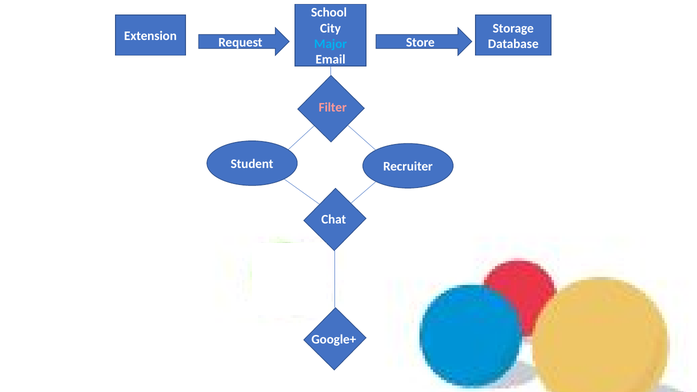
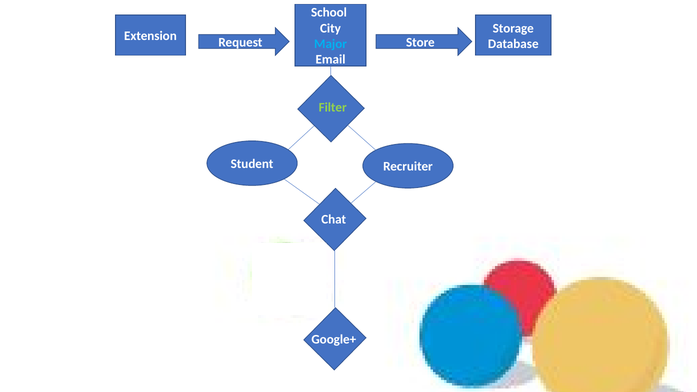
Filter colour: pink -> light green
